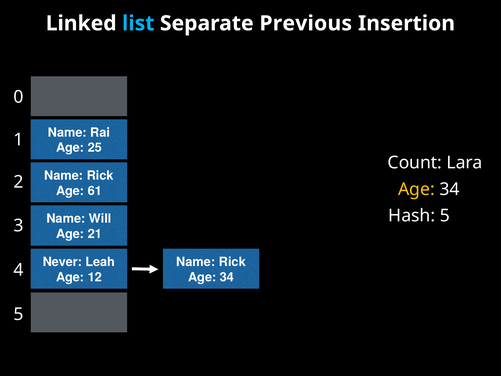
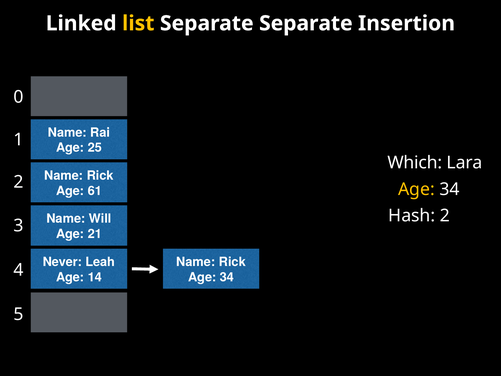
list colour: light blue -> yellow
Separate Previous: Previous -> Separate
Count: Count -> Which
Hash 5: 5 -> 2
12: 12 -> 14
